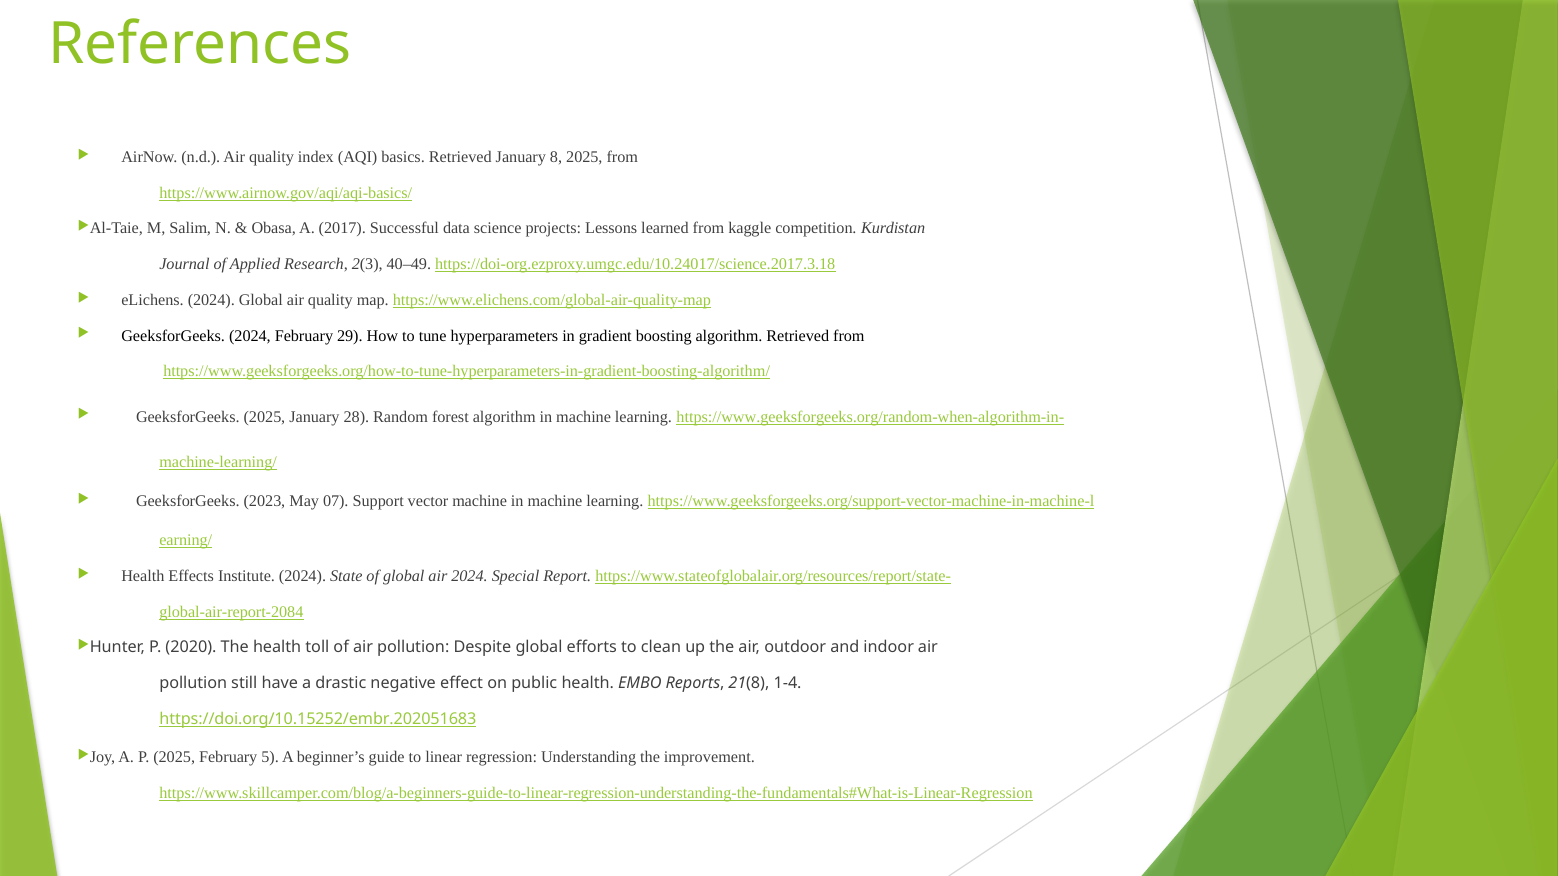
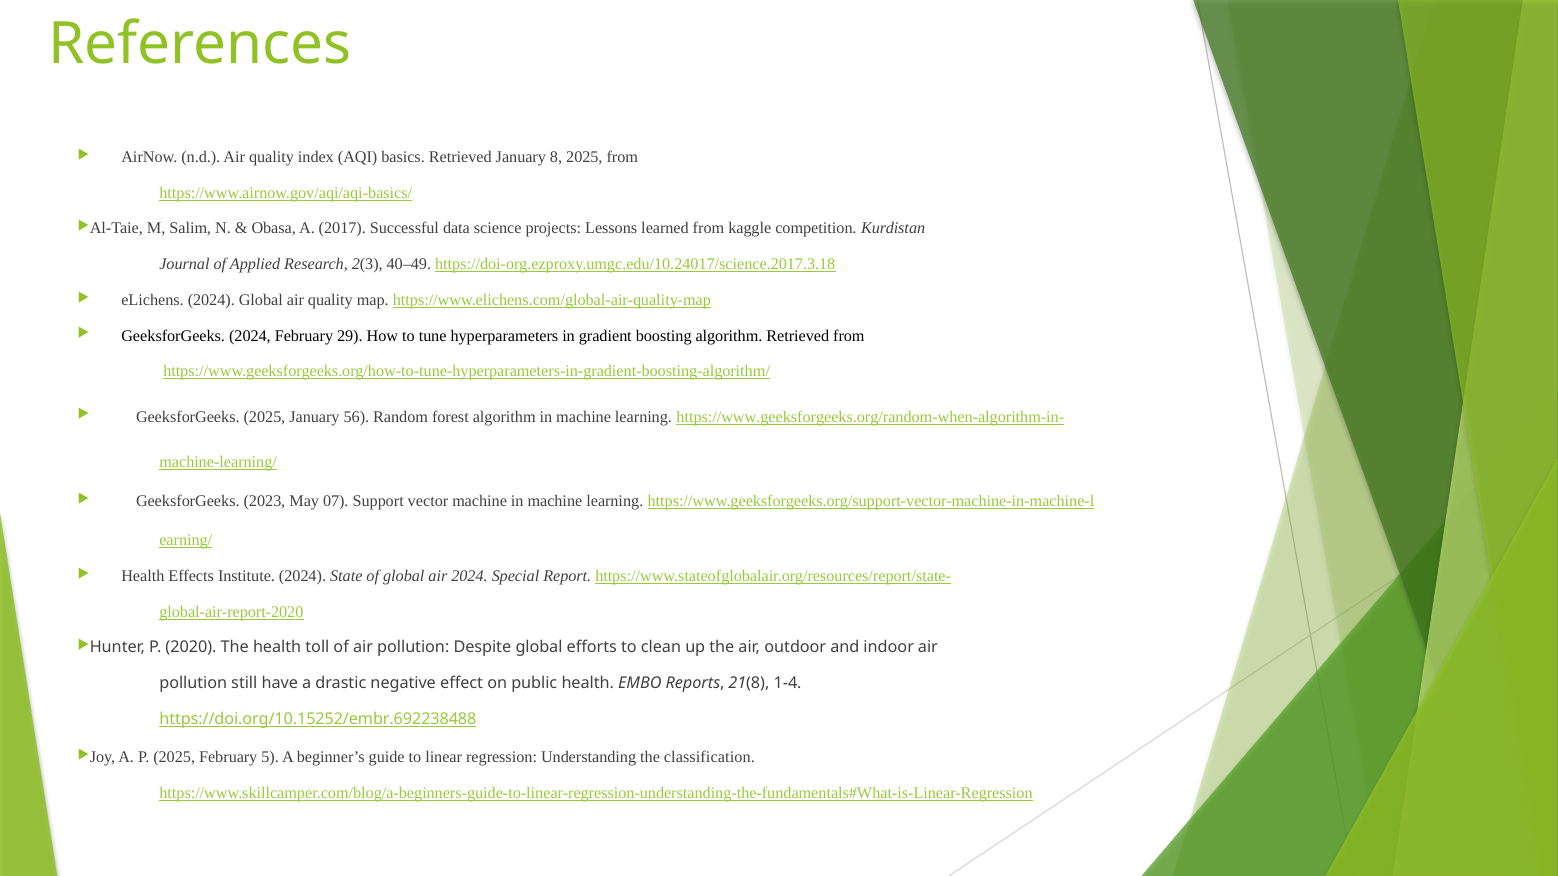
28: 28 -> 56
global-air-report-2084: global-air-report-2084 -> global-air-report-2020
https://doi.org/10.15252/embr.202051683: https://doi.org/10.15252/embr.202051683 -> https://doi.org/10.15252/embr.692238488
improvement: improvement -> classification
